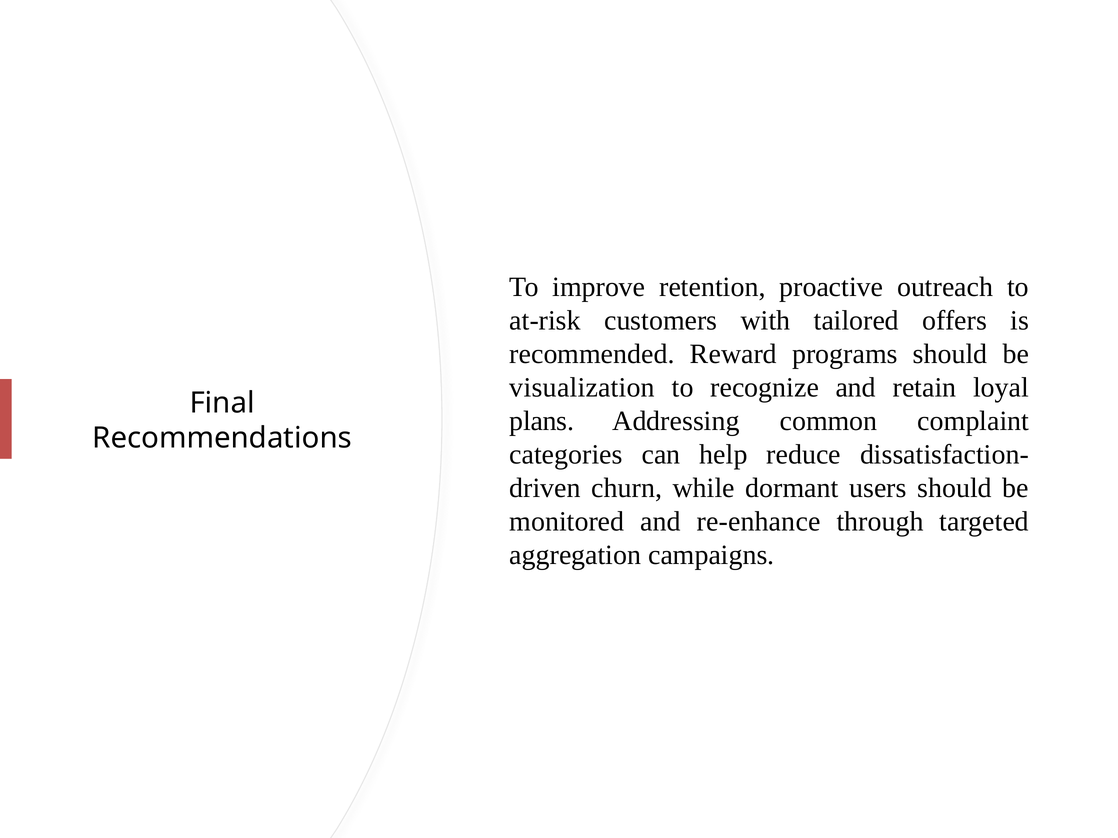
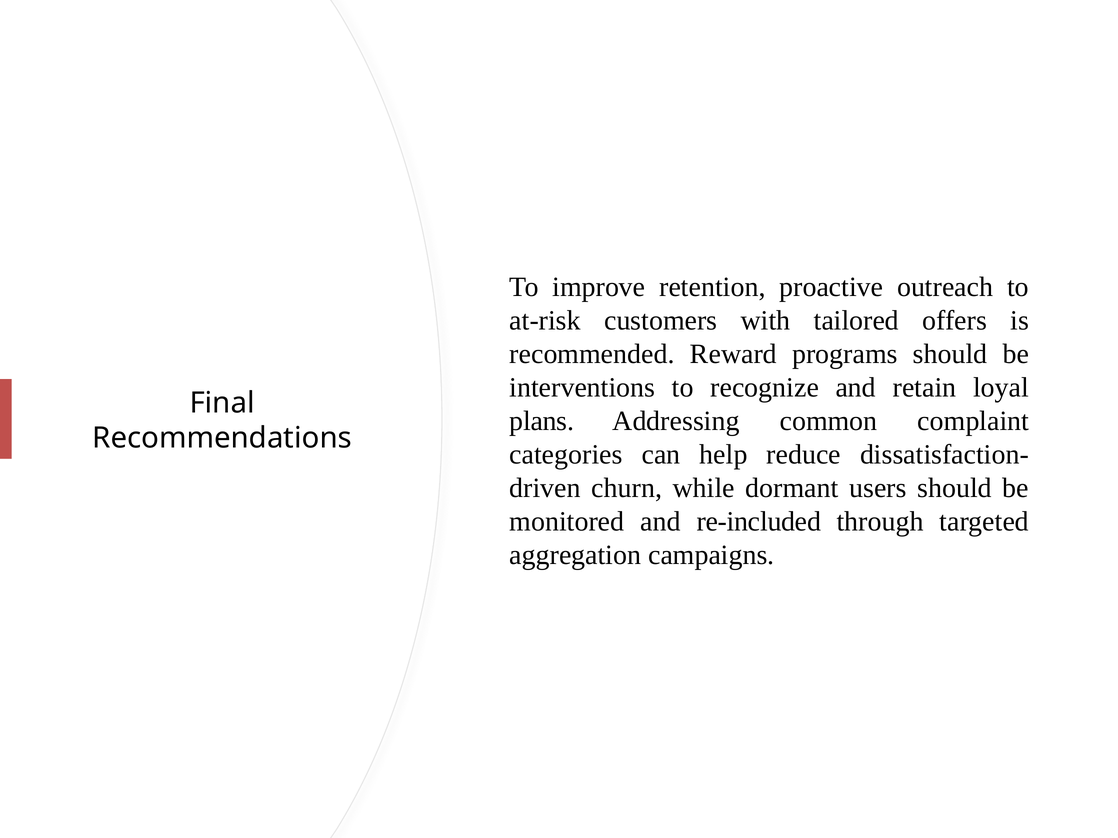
visualization: visualization -> interventions
re-enhance: re-enhance -> re-included
